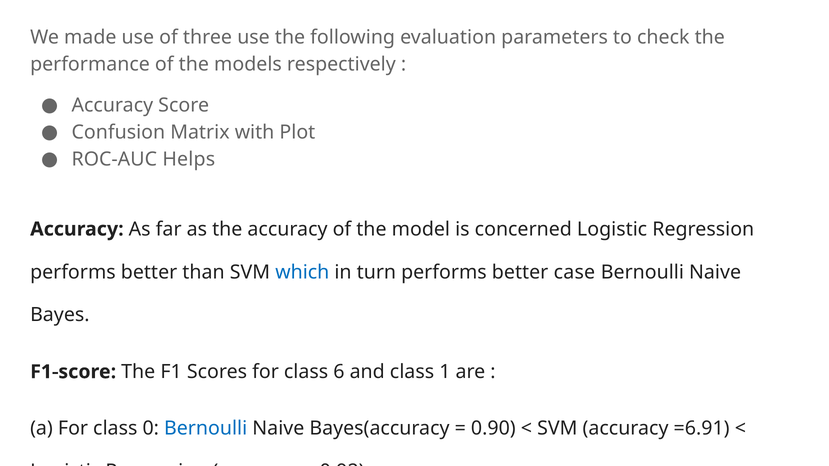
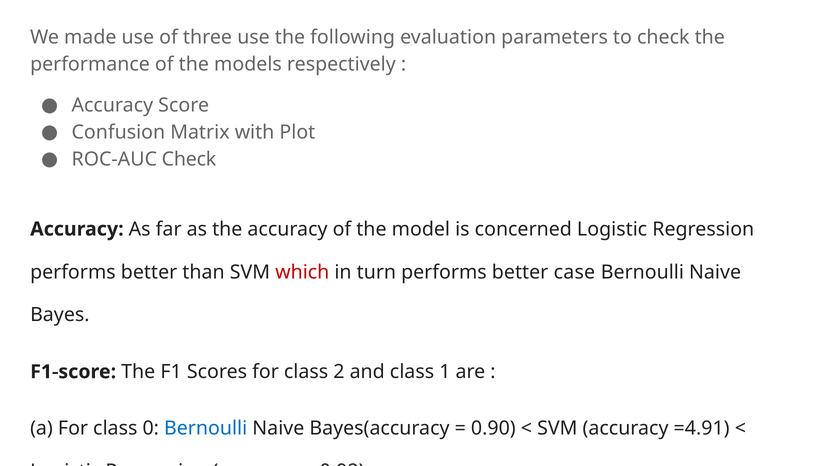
ROC-AUC Helps: Helps -> Check
which colour: blue -> red
6: 6 -> 2
=6.91: =6.91 -> =4.91
